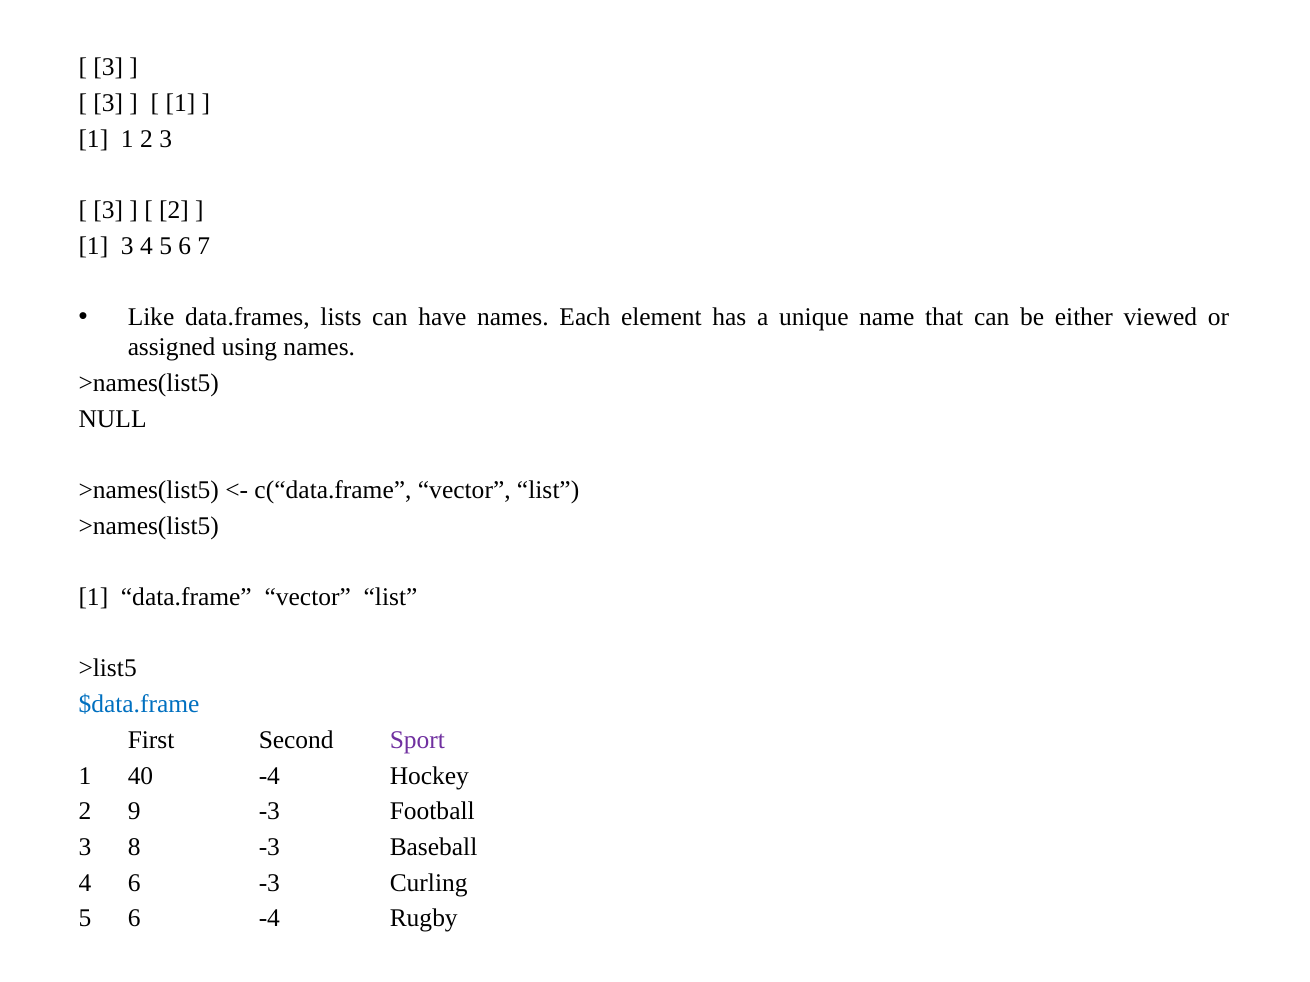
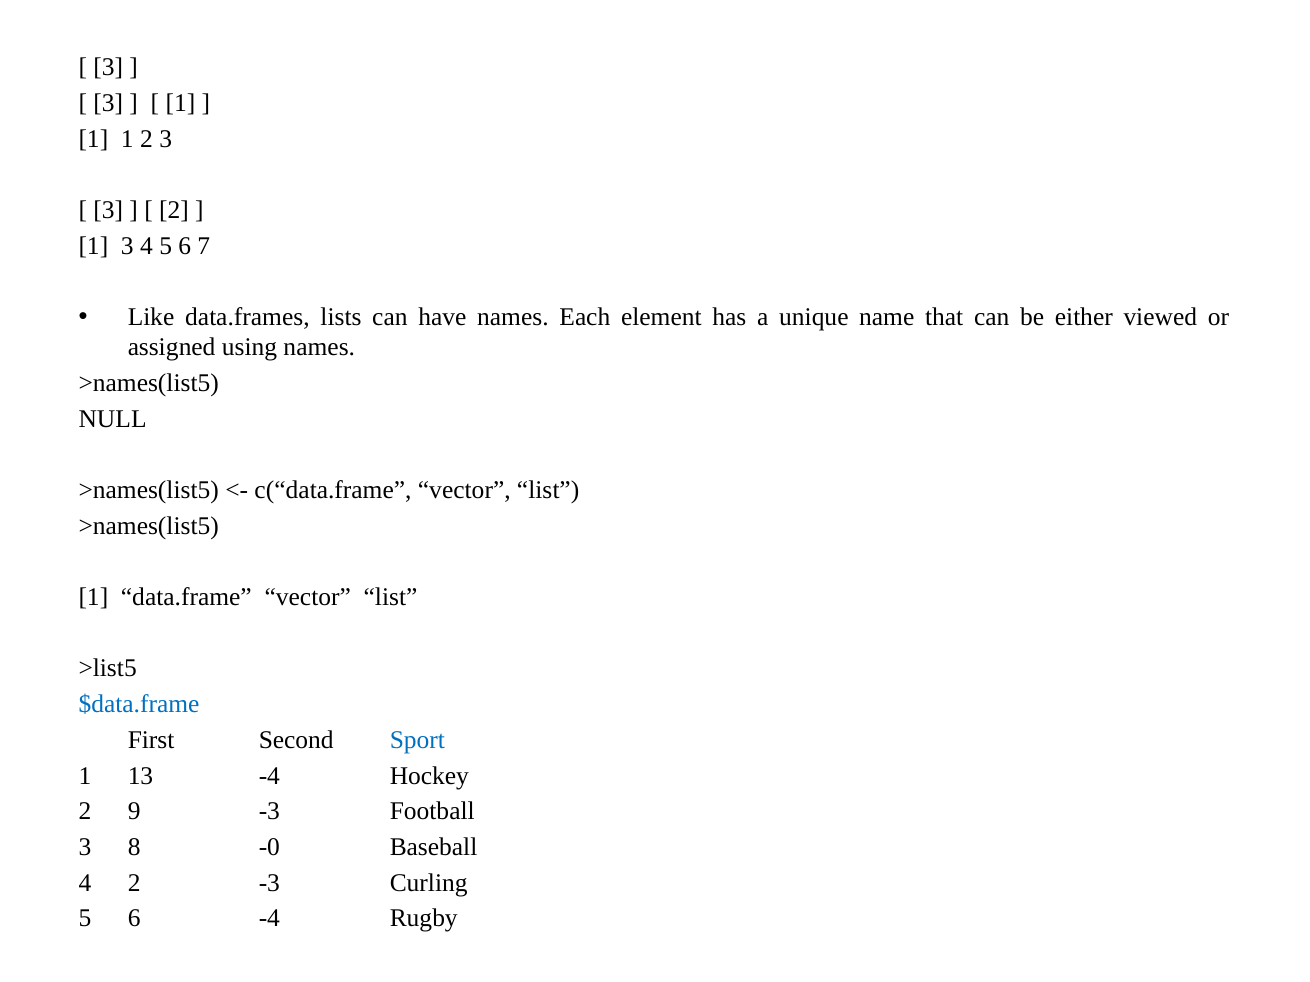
Sport colour: purple -> blue
40: 40 -> 13
8 -3: -3 -> -0
4 6: 6 -> 2
